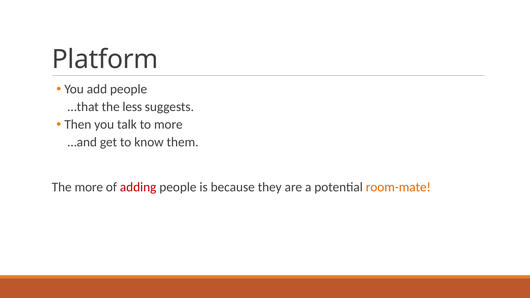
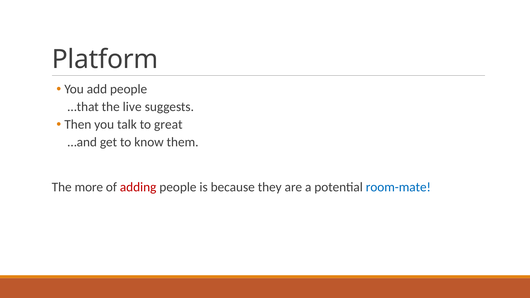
less: less -> live
to more: more -> great
room-mate colour: orange -> blue
